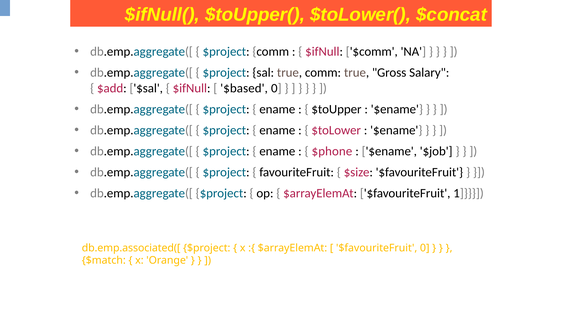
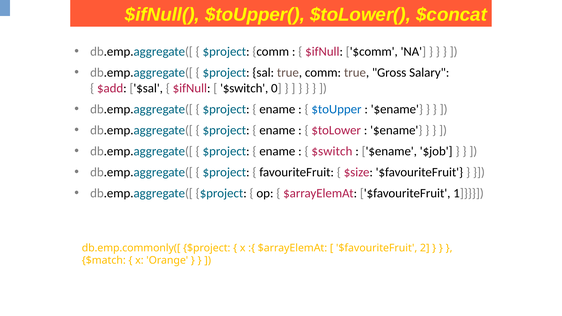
$based at (244, 88): $based -> $switch
$toUpper colour: black -> blue
$phone at (332, 151): $phone -> $switch
db.emp.associated([: db.emp.associated([ -> db.emp.commonly([
$favouriteFruit 0: 0 -> 2
